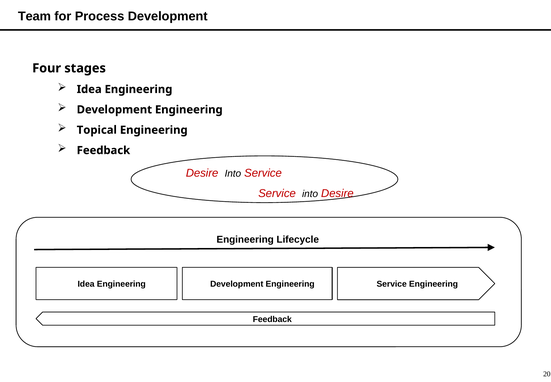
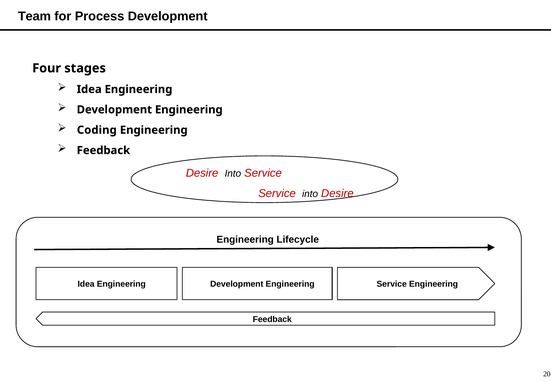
Topical: Topical -> Coding
